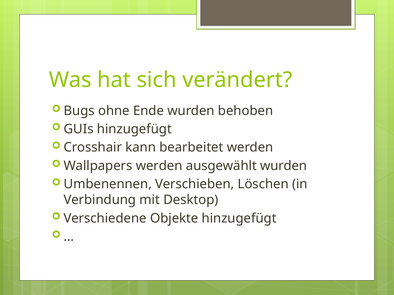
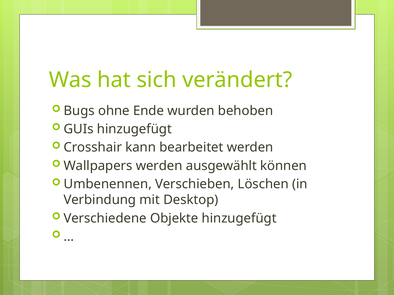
ausgewählt wurden: wurden -> können
